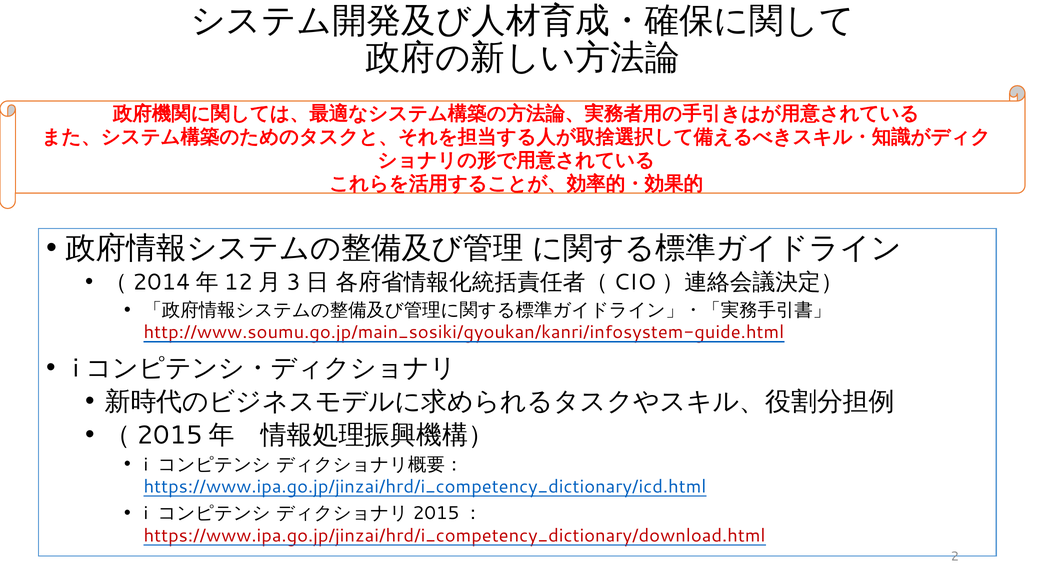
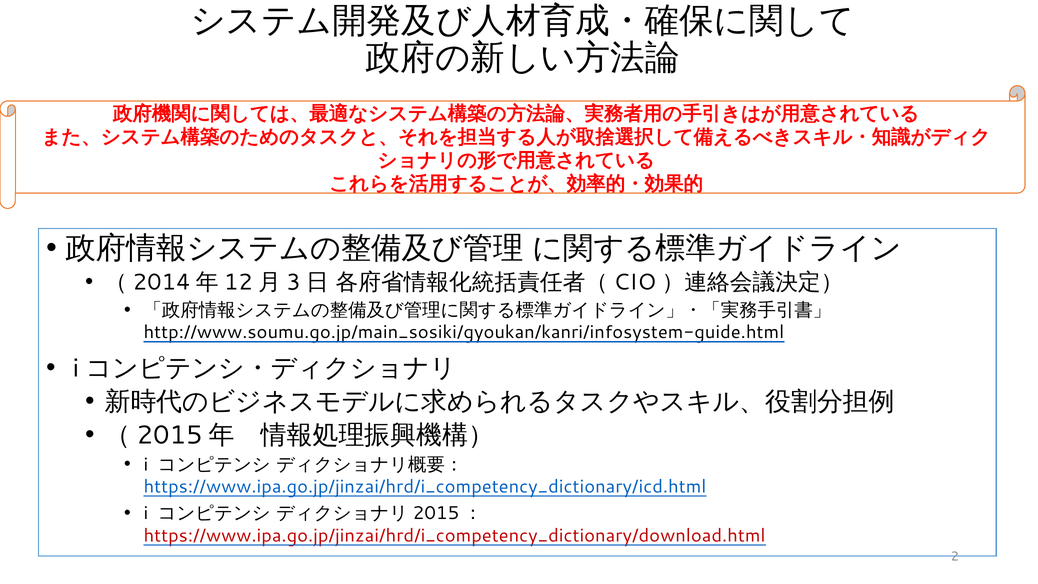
http://www.soumu.go.jp/main_sosiki/gyoukan/kanri/infosystem-guide.html colour: red -> black
